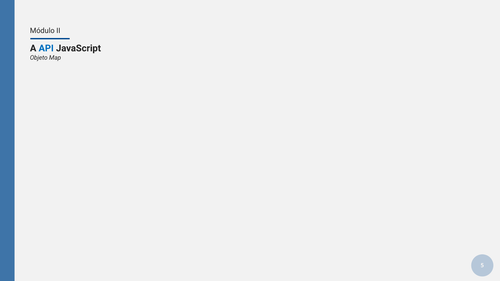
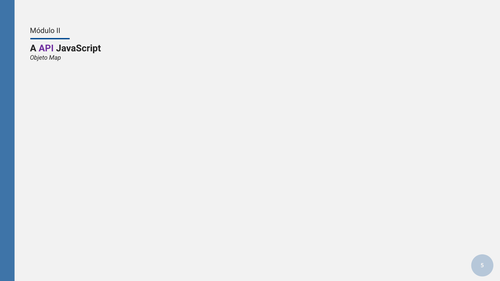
API colour: blue -> purple
